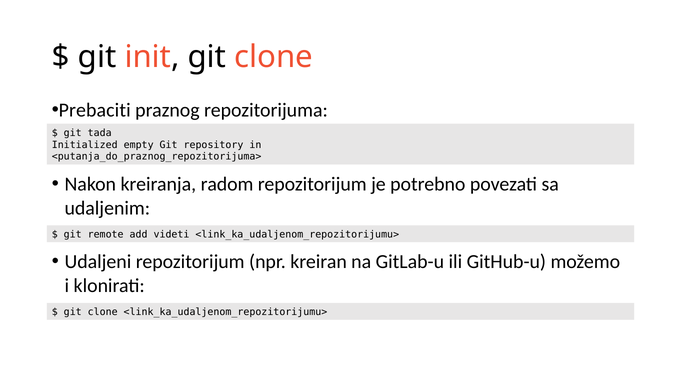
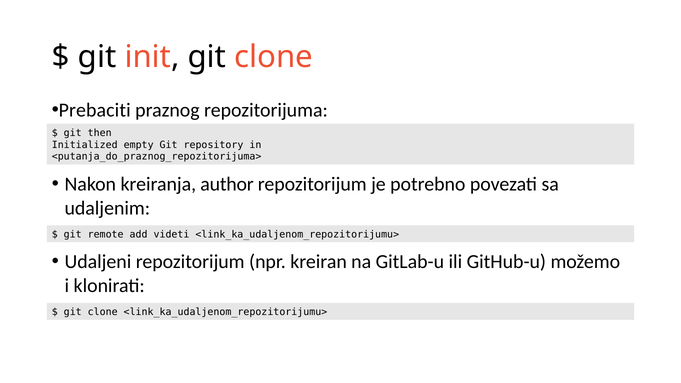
tada: tada -> then
radom: radom -> author
